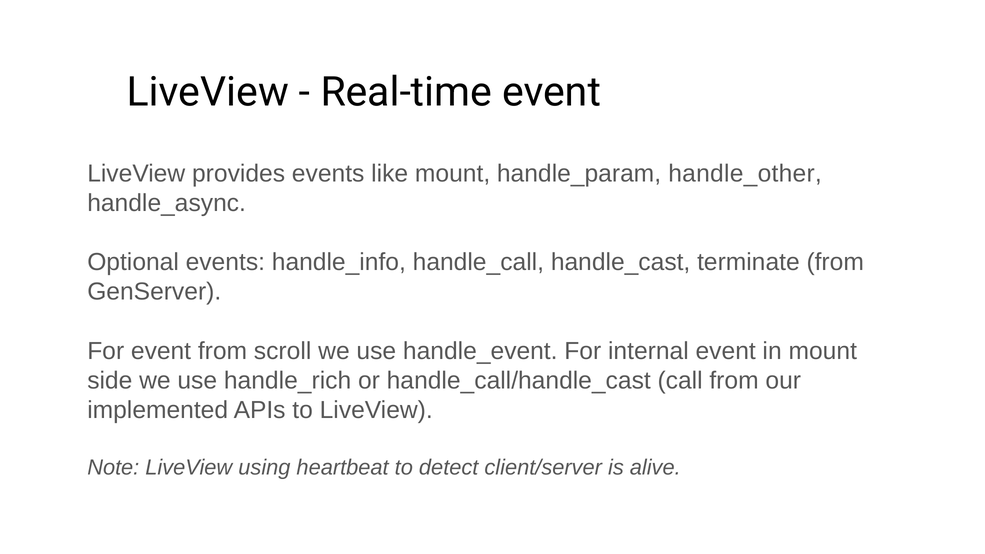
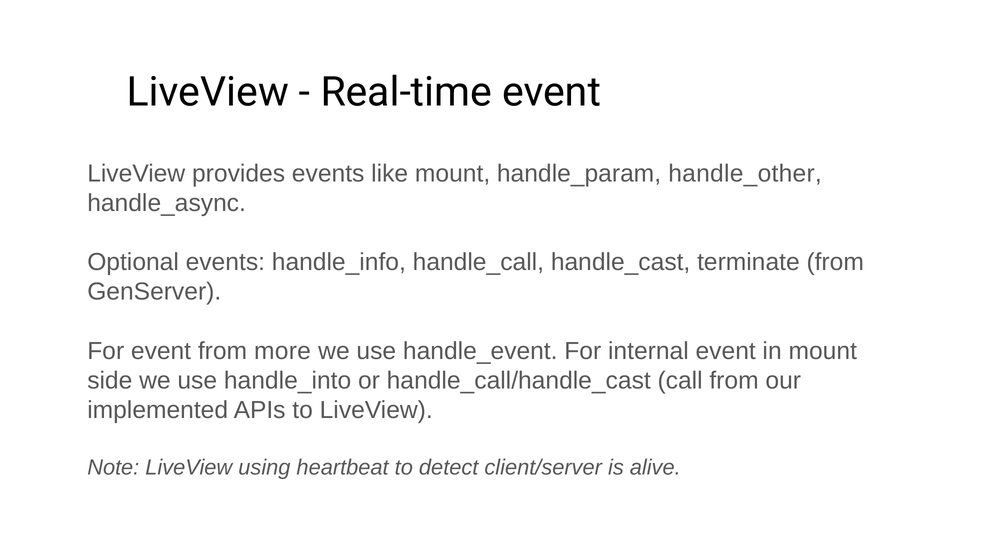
scroll: scroll -> more
handle_rich: handle_rich -> handle_into
